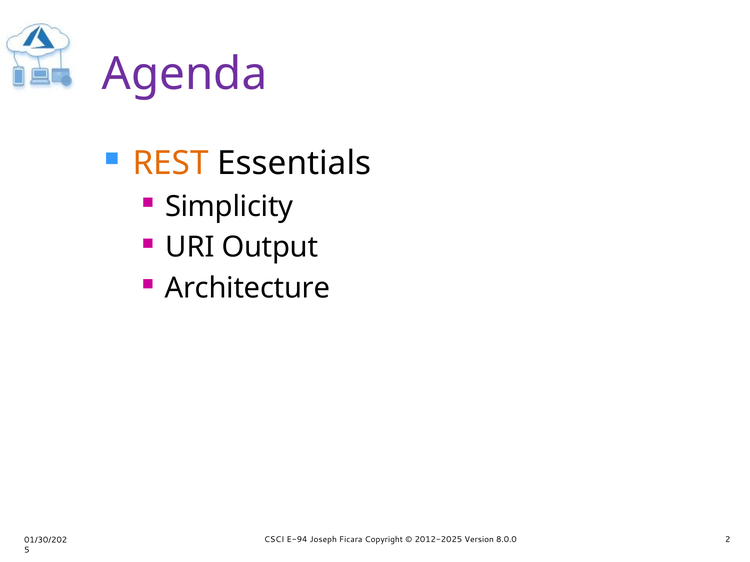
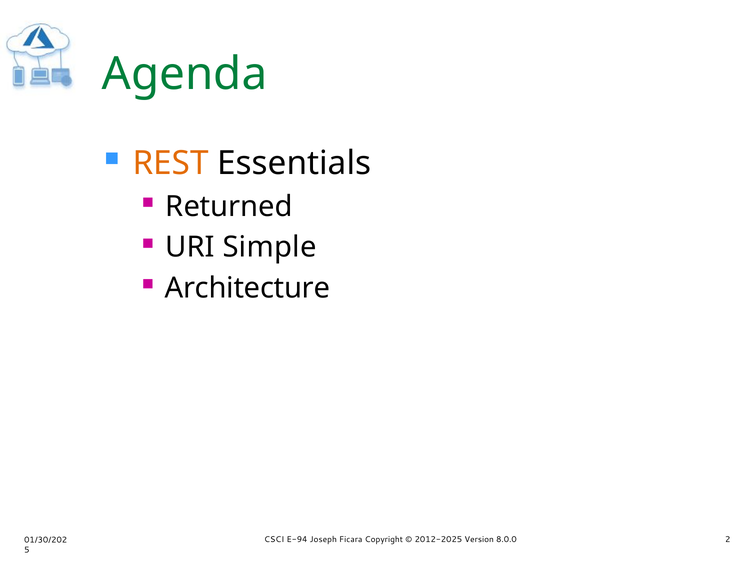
Agenda colour: purple -> green
Simplicity: Simplicity -> Returned
Output: Output -> Simple
